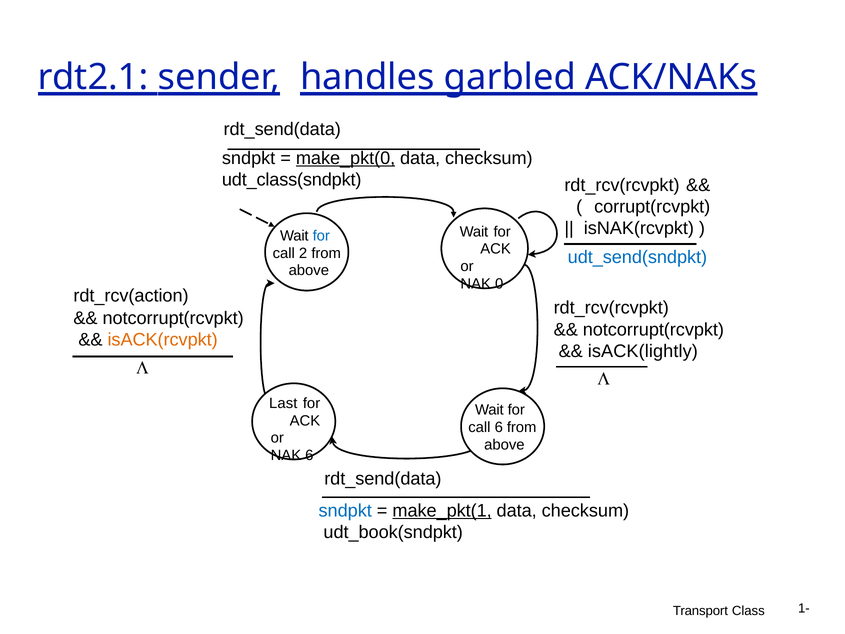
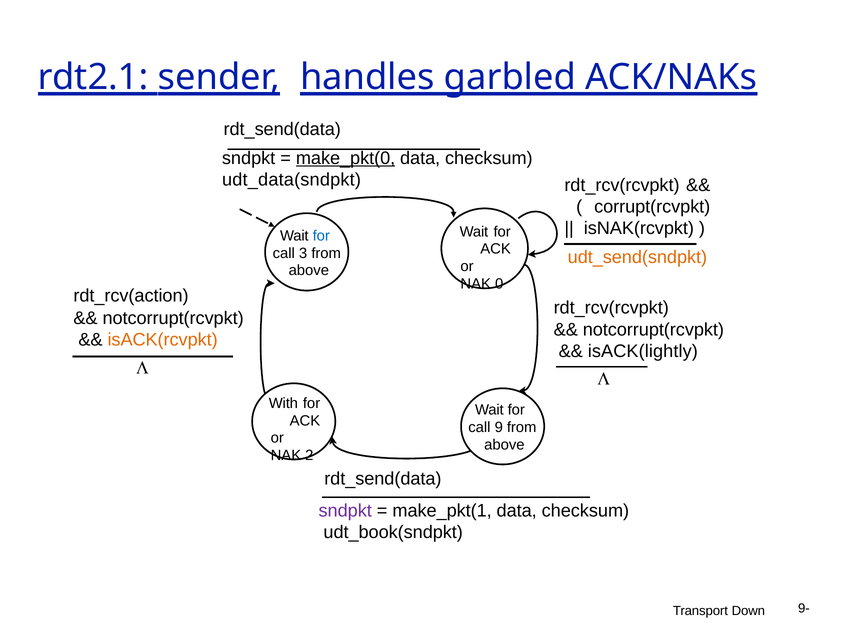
udt_class(sndpkt: udt_class(sndpkt -> udt_data(sndpkt
2: 2 -> 3
udt_send(sndpkt colour: blue -> orange
Last: Last -> With
call 6: 6 -> 9
NAK 6: 6 -> 2
sndpkt at (345, 510) colour: blue -> purple
make_pkt(1 underline: present -> none
1-: 1- -> 9-
Class: Class -> Down
